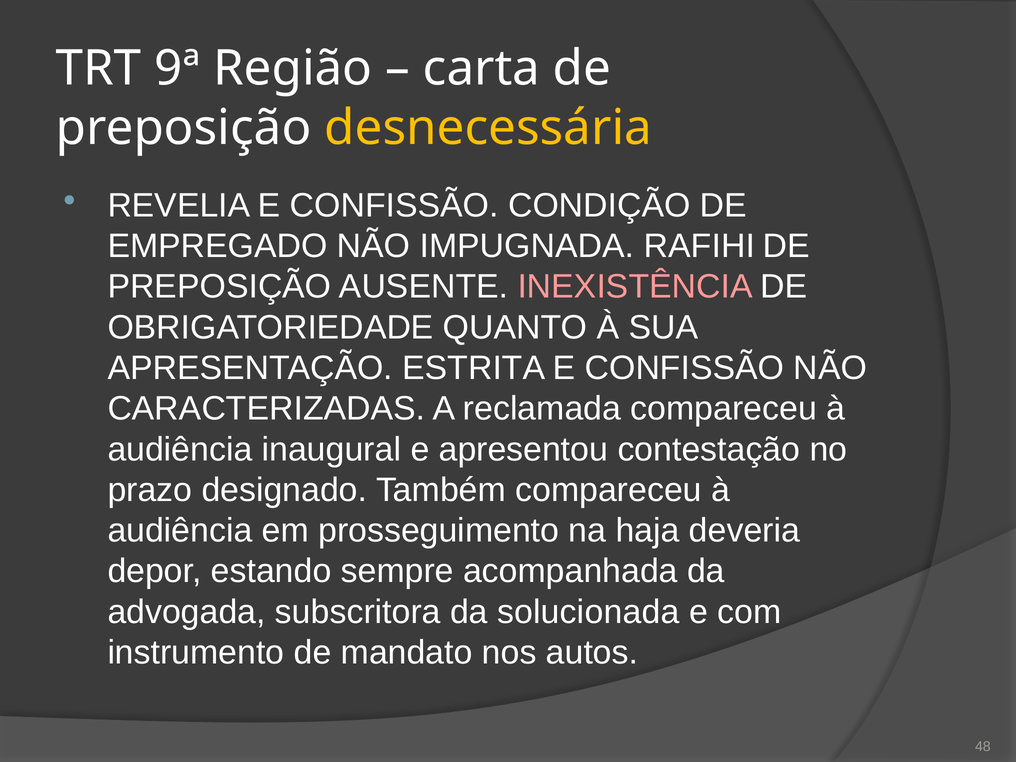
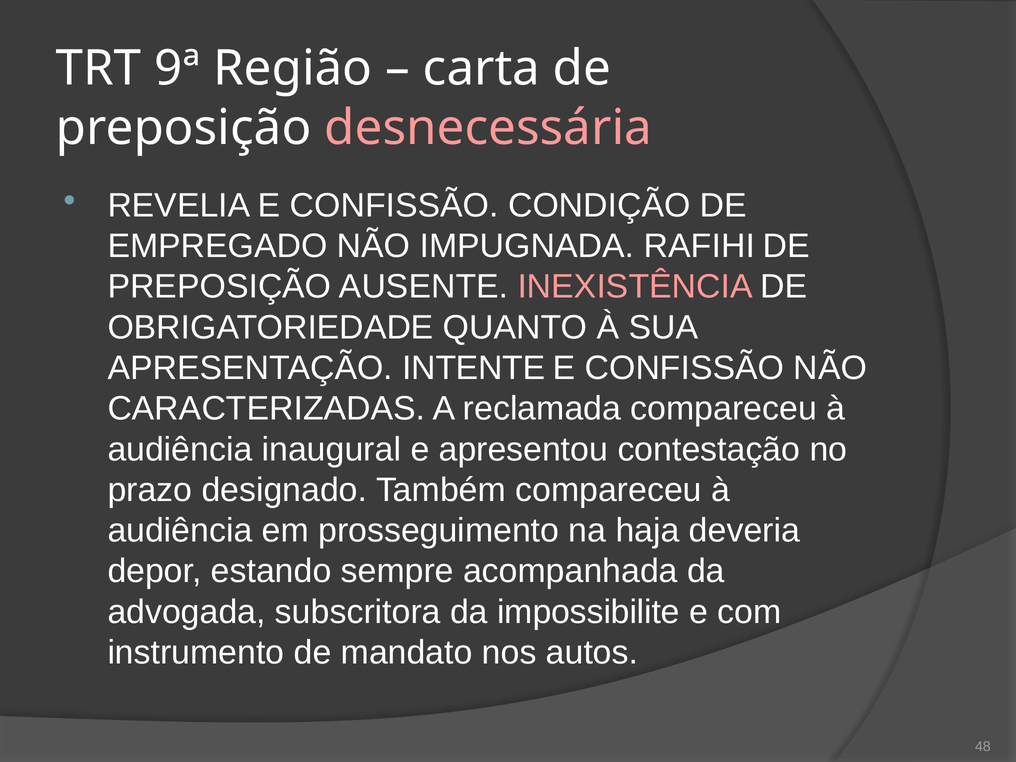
desnecessária colour: yellow -> pink
ESTRITA: ESTRITA -> INTENTE
solucionada: solucionada -> impossibilite
